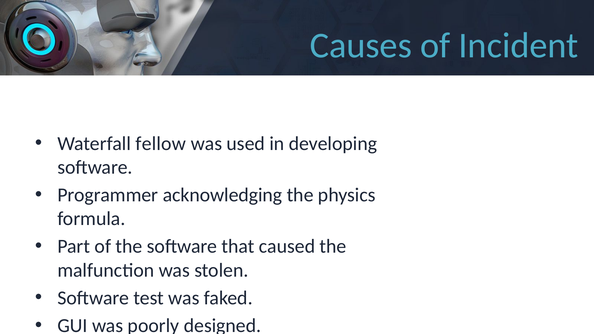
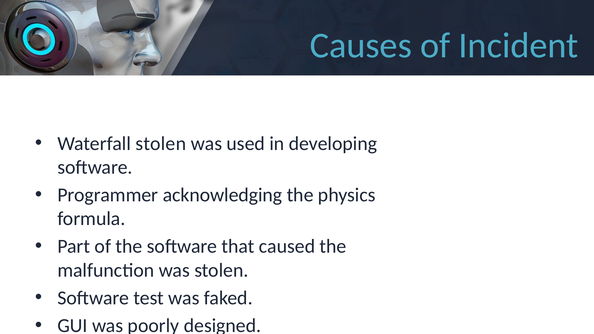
Waterfall fellow: fellow -> stolen
